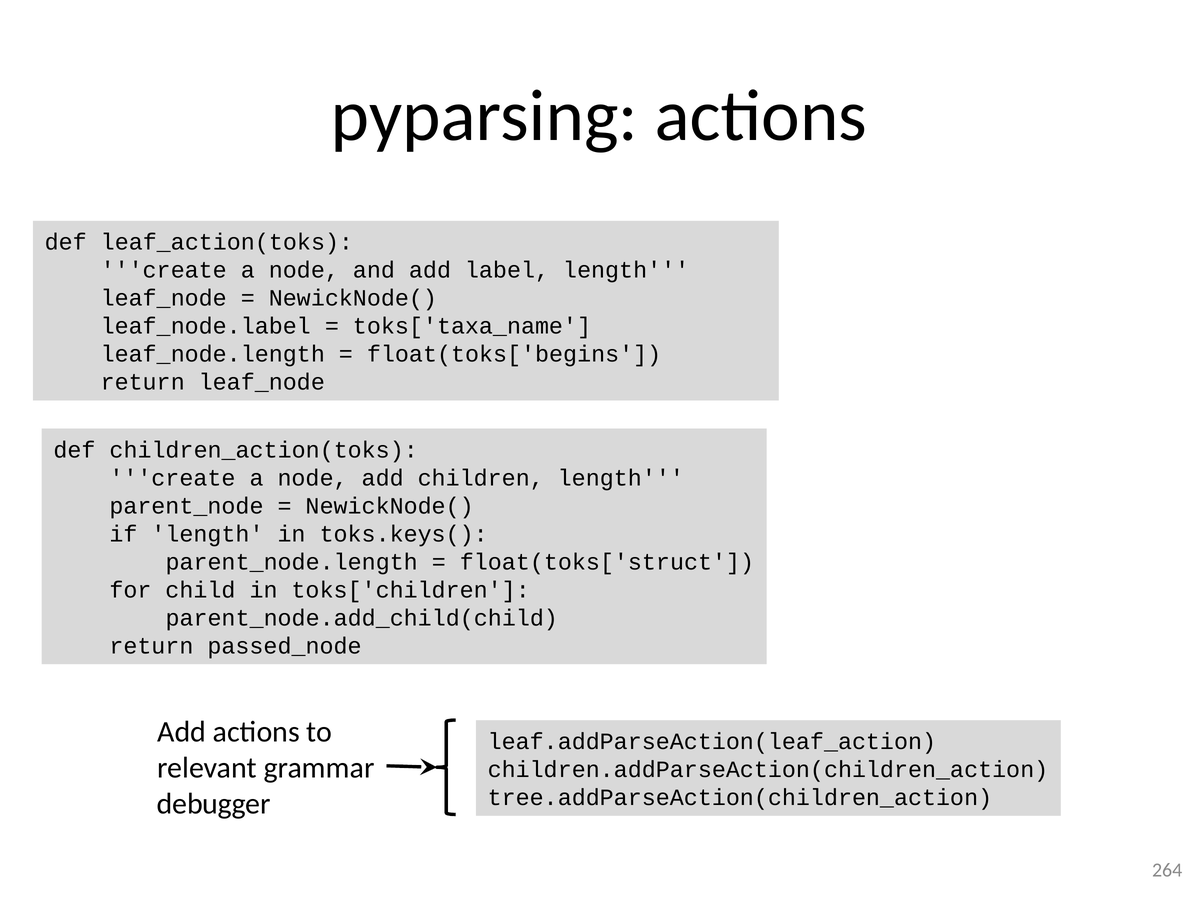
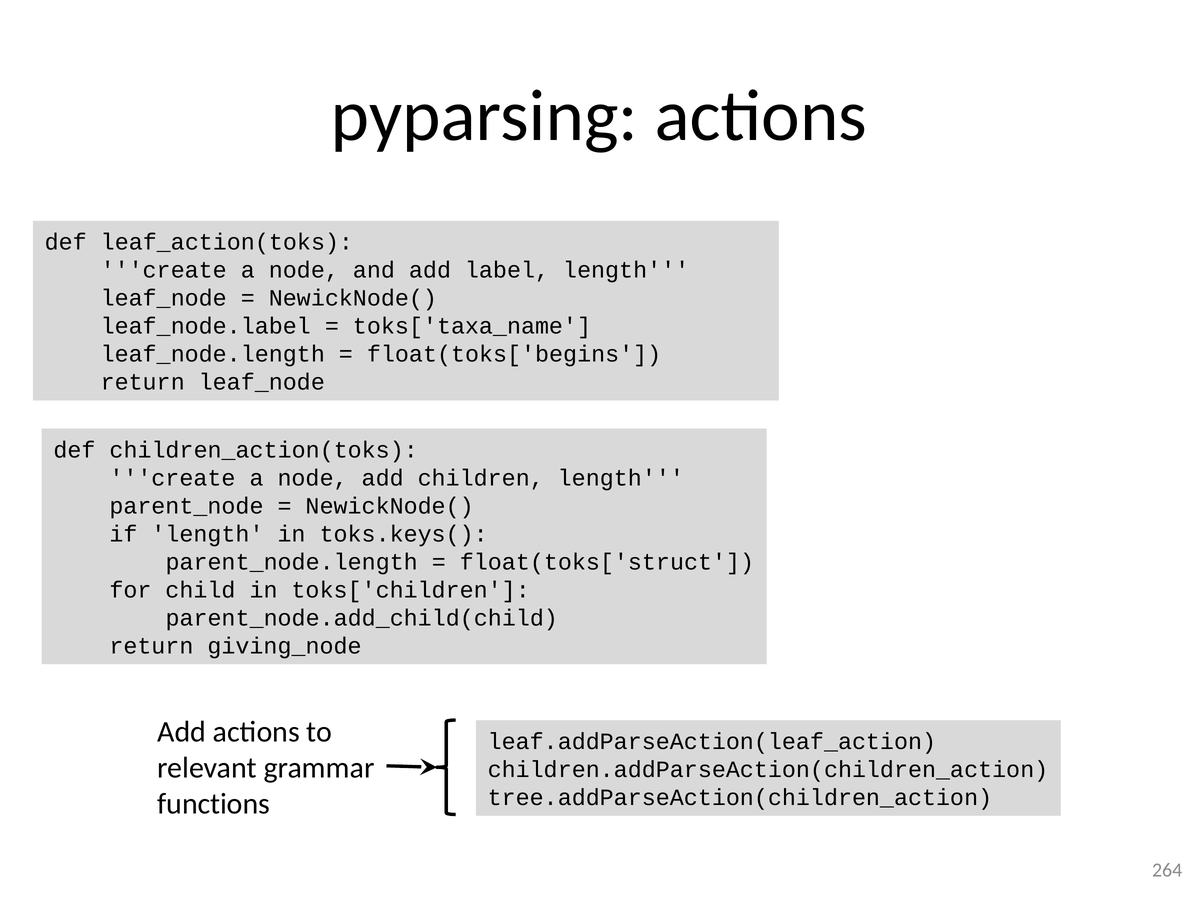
passed_node: passed_node -> giving_node
debugger: debugger -> functions
